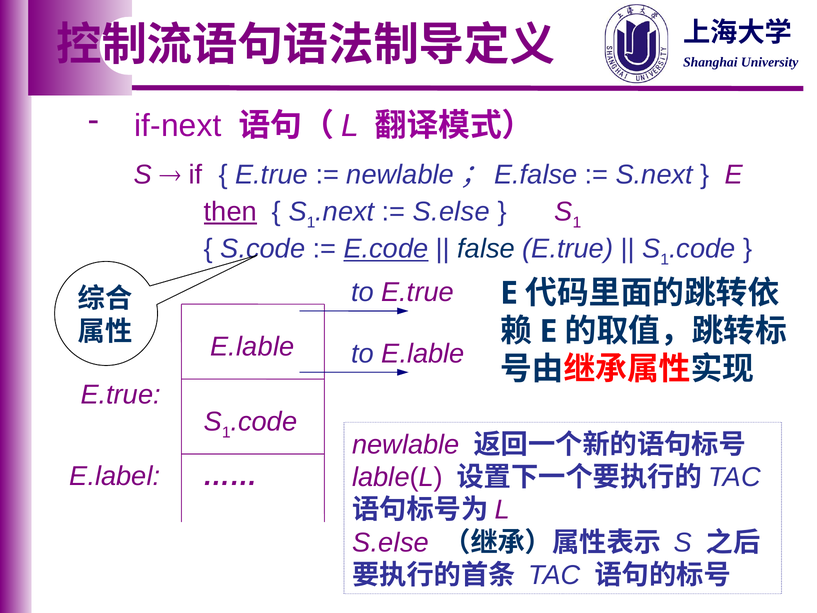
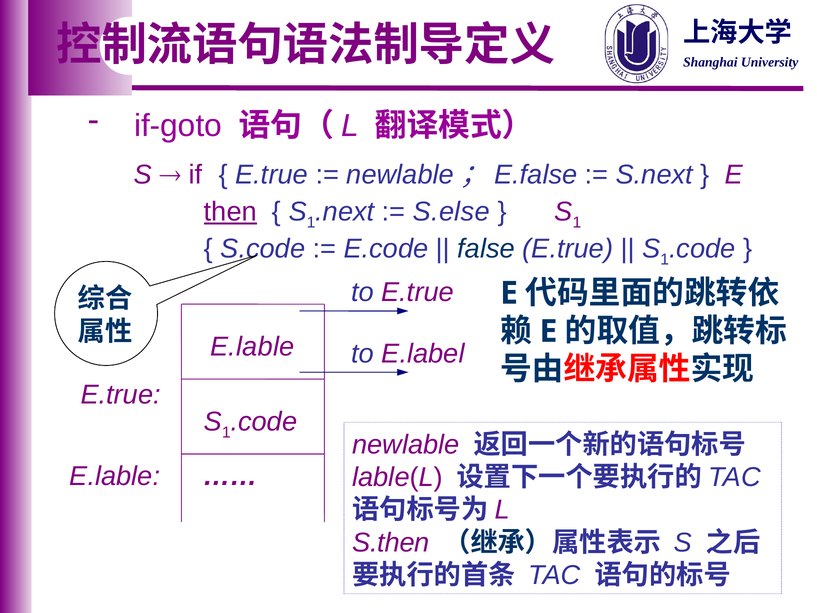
if-next: if-next -> if-goto
E.code underline: present -> none
to E.lable: E.lable -> E.label
E.label at (115, 476): E.label -> E.lable
S.else at (391, 542): S.else -> S.then
